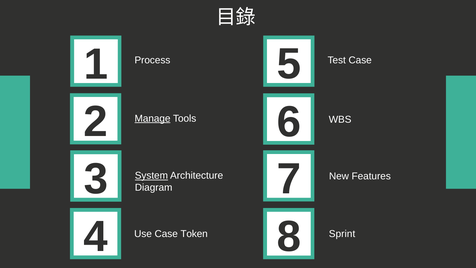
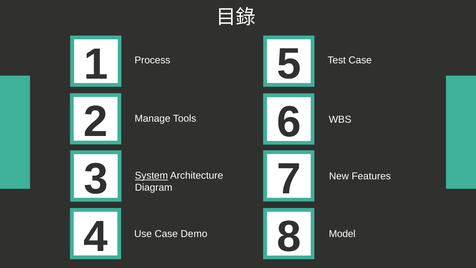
Manage underline: present -> none
Token: Token -> Demo
Sprint: Sprint -> Model
